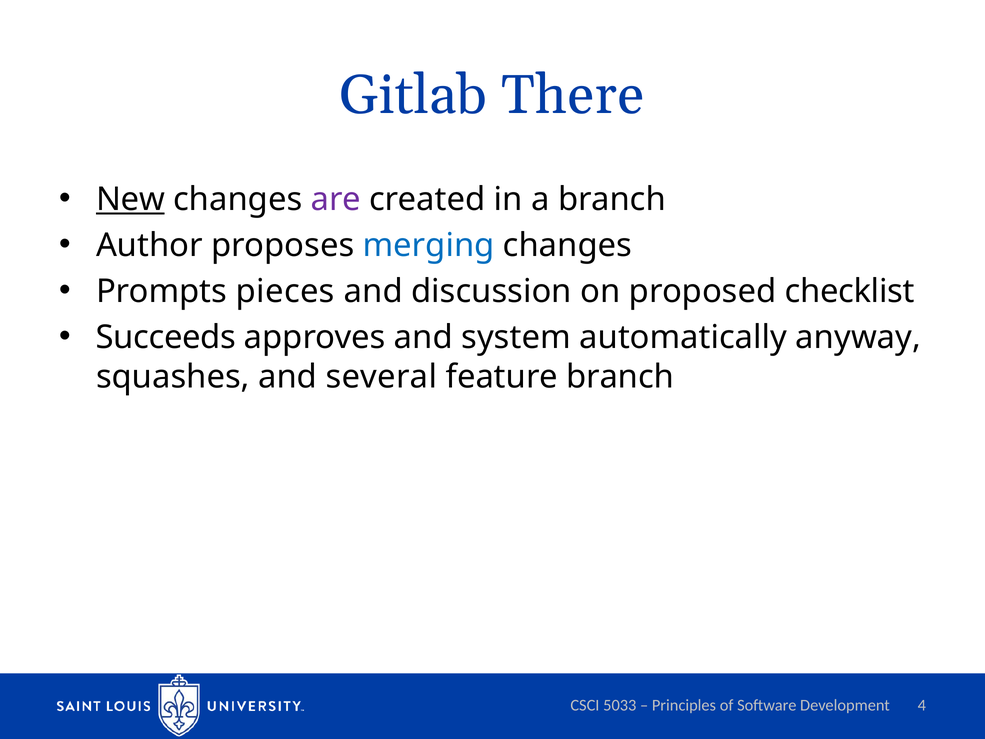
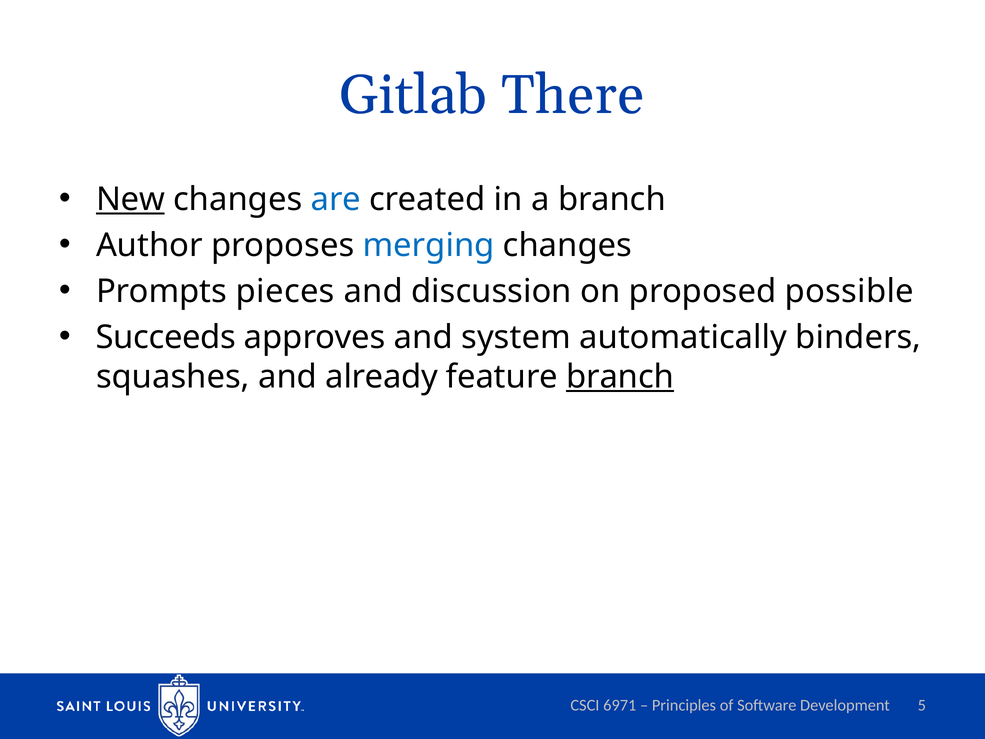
are colour: purple -> blue
checklist: checklist -> possible
anyway: anyway -> binders
several: several -> already
branch at (620, 377) underline: none -> present
5033: 5033 -> 6971
4: 4 -> 5
